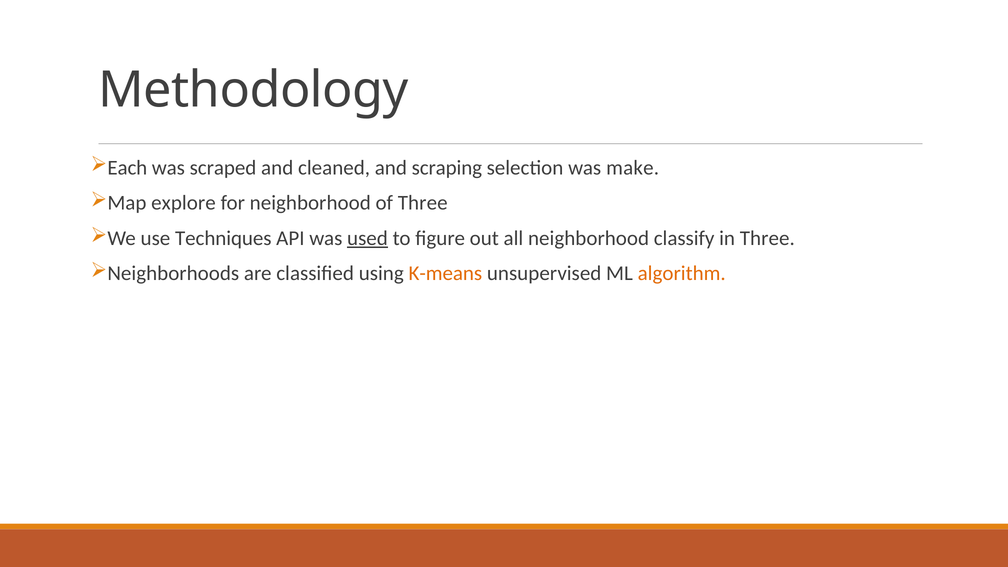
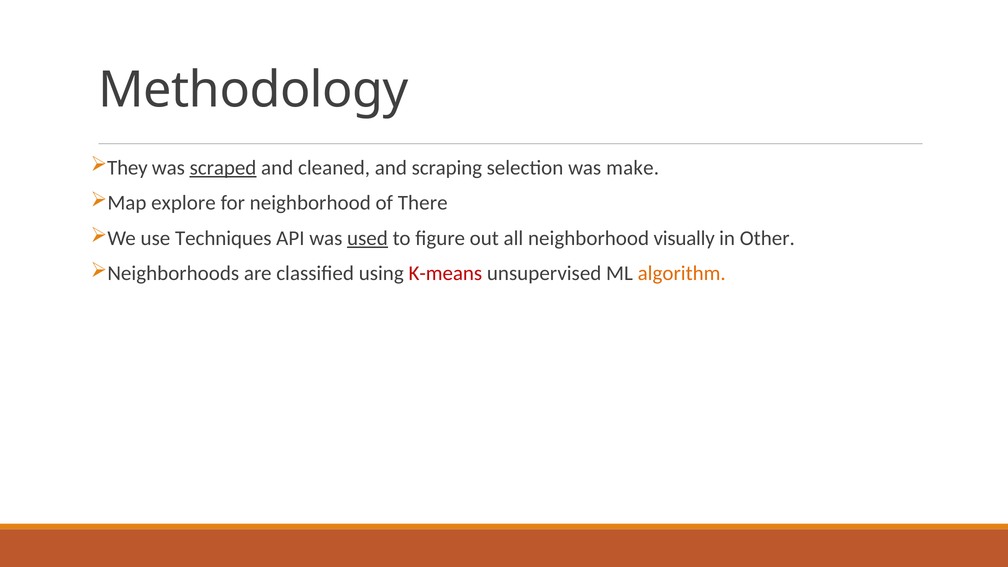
Each: Each -> They
scraped underline: none -> present
of Three: Three -> There
classify: classify -> visually
in Three: Three -> Other
K-means colour: orange -> red
